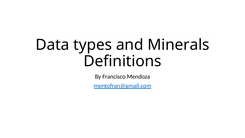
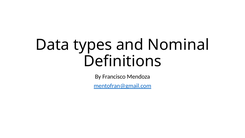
Minerals: Minerals -> Nominal
